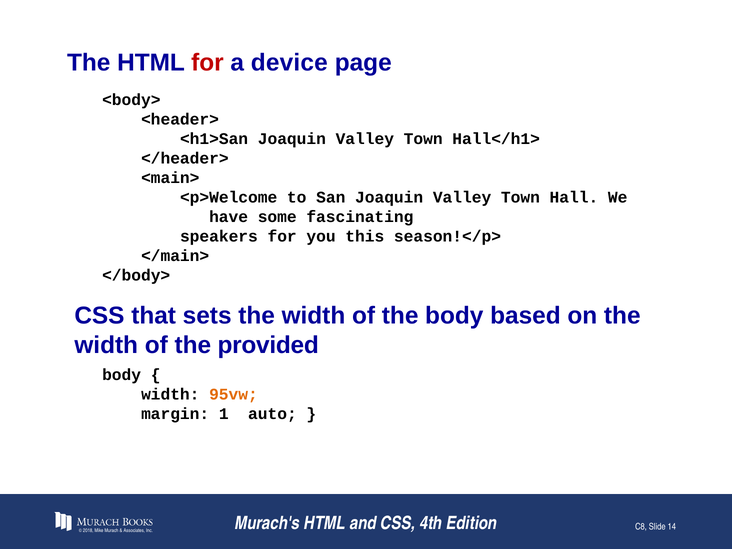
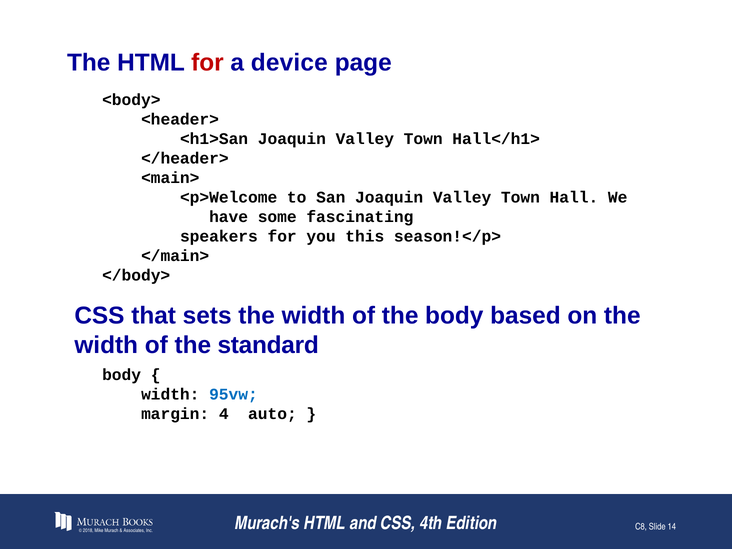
provided: provided -> standard
95vw colour: orange -> blue
1: 1 -> 4
